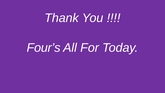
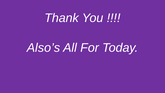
Four’s: Four’s -> Also’s
